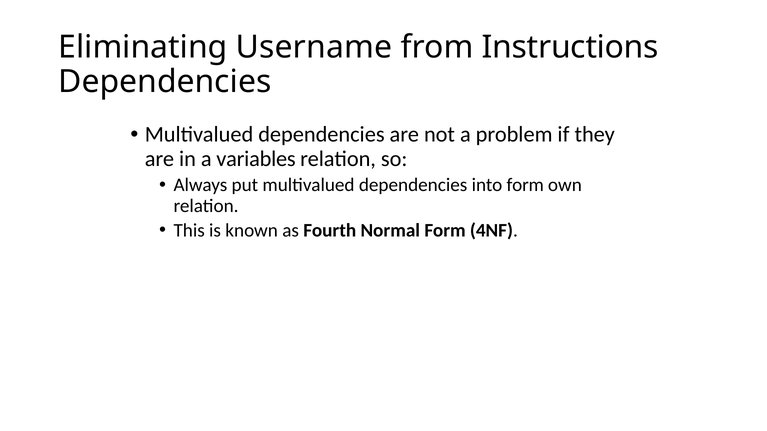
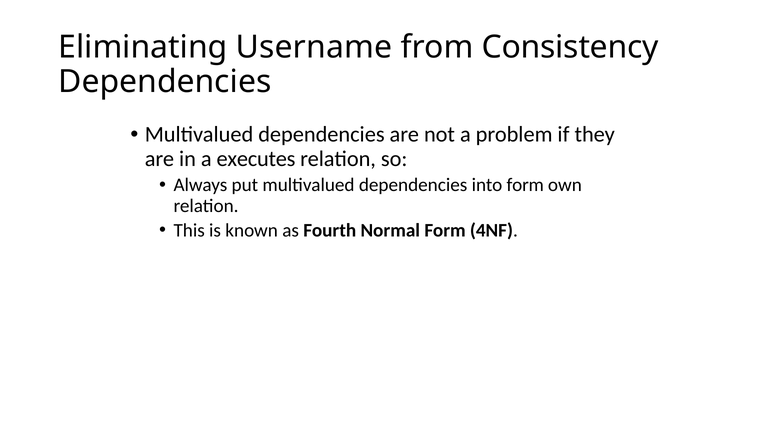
Instructions: Instructions -> Consistency
variables: variables -> executes
